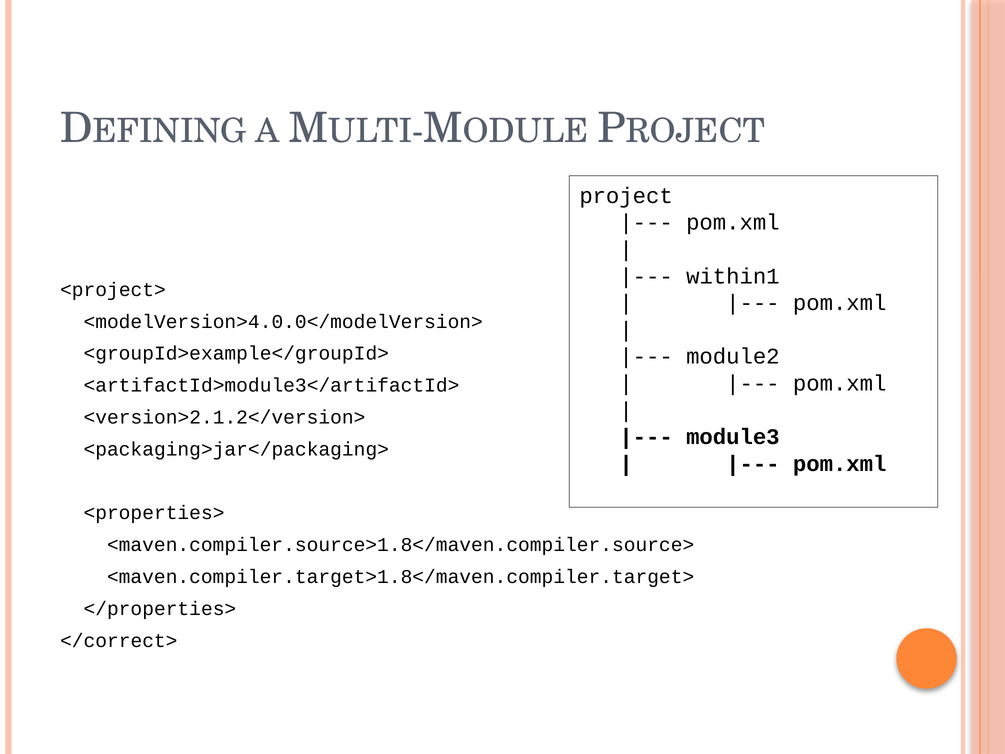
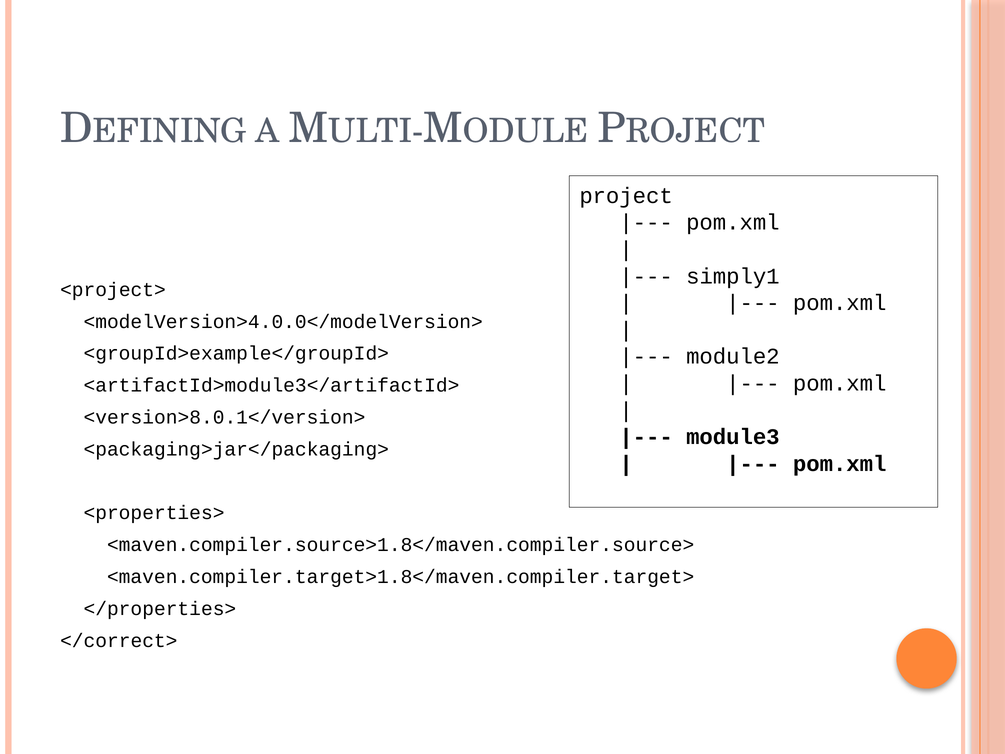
within1: within1 -> simply1
<version>2.1.2</version>: <version>2.1.2</version> -> <version>8.0.1</version>
